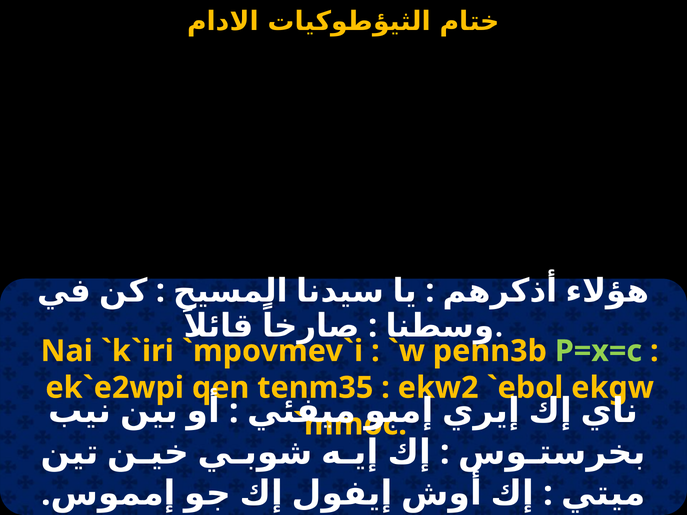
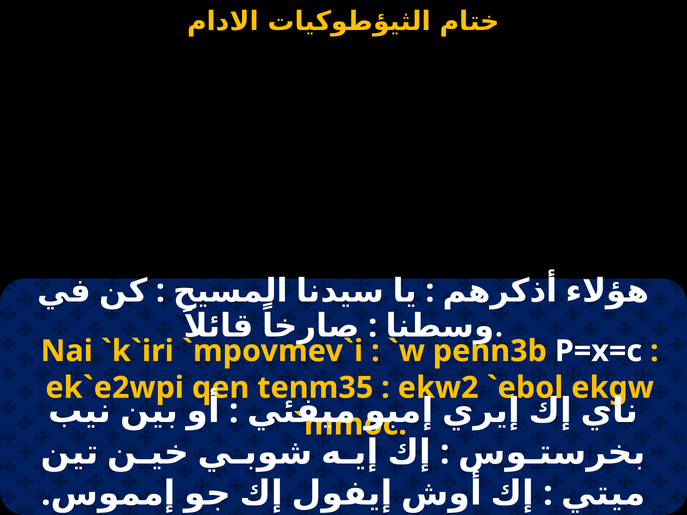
P=x=c colour: light green -> white
